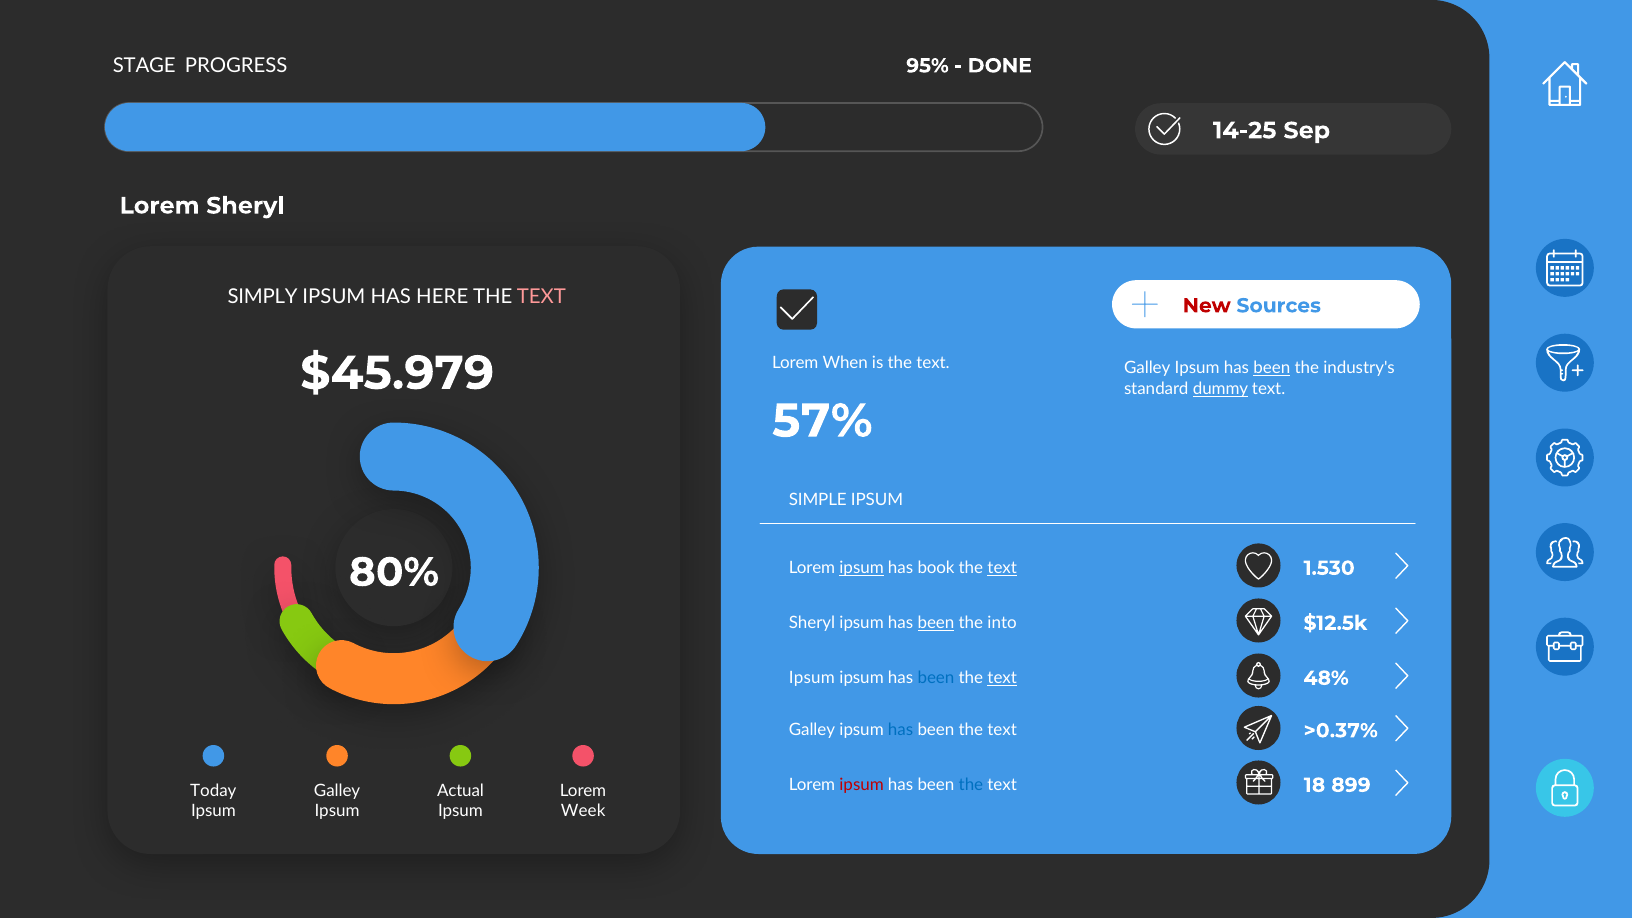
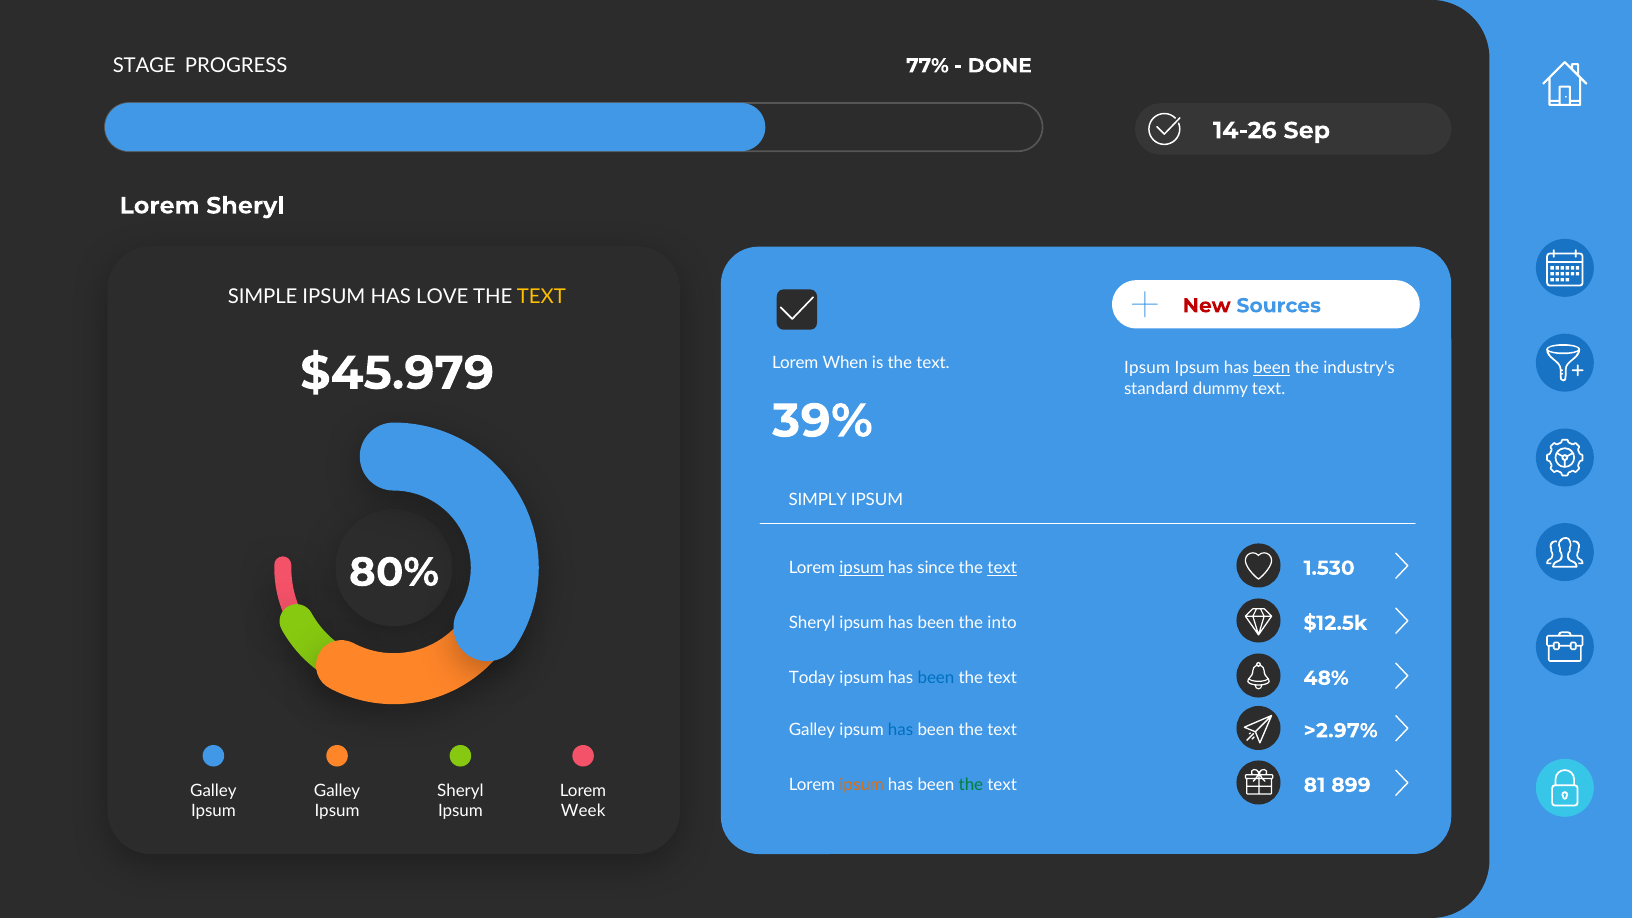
95%: 95% -> 77%
14-25: 14-25 -> 14-26
SIMPLY: SIMPLY -> SIMPLE
HERE: HERE -> LOVE
TEXT at (541, 297) colour: pink -> yellow
Galley at (1147, 368): Galley -> Ipsum
dummy underline: present -> none
57%: 57% -> 39%
SIMPLE: SIMPLE -> SIMPLY
book: book -> since
been at (936, 623) underline: present -> none
Ipsum at (812, 678): Ipsum -> Today
text at (1002, 678) underline: present -> none
>0.37%: >0.37% -> >2.97%
ipsum at (862, 785) colour: red -> orange
the at (971, 785) colour: blue -> green
18: 18 -> 81
Today at (213, 791): Today -> Galley
Actual at (460, 791): Actual -> Sheryl
